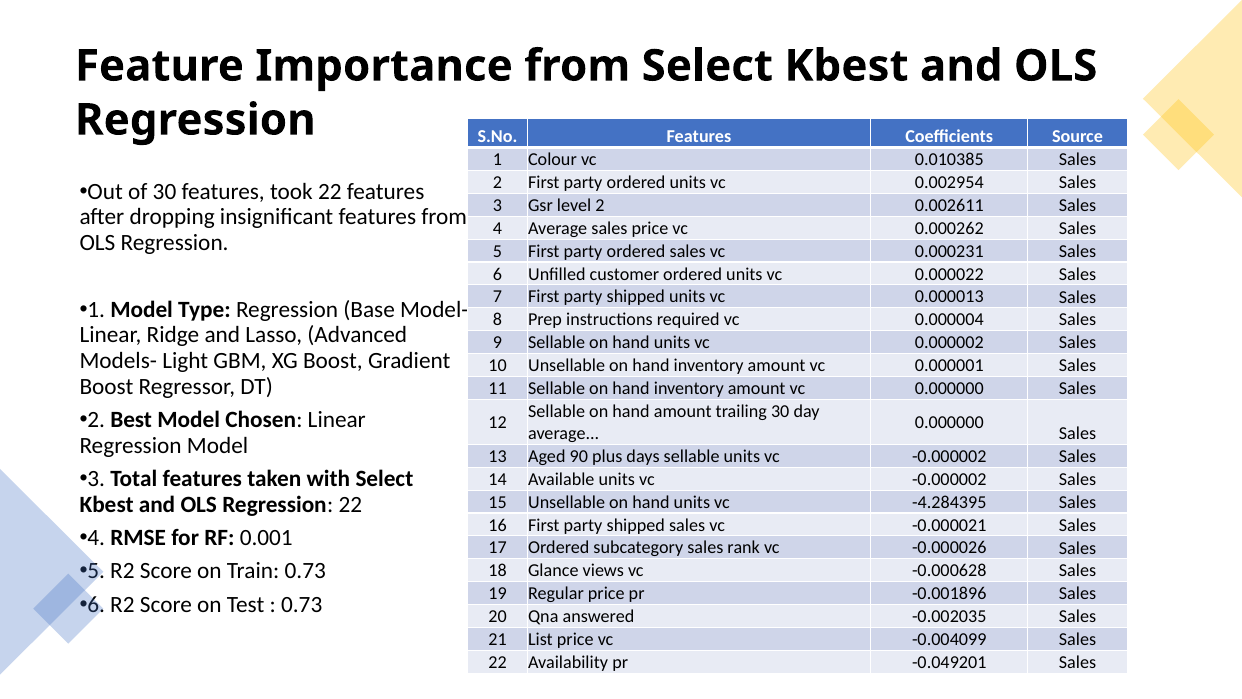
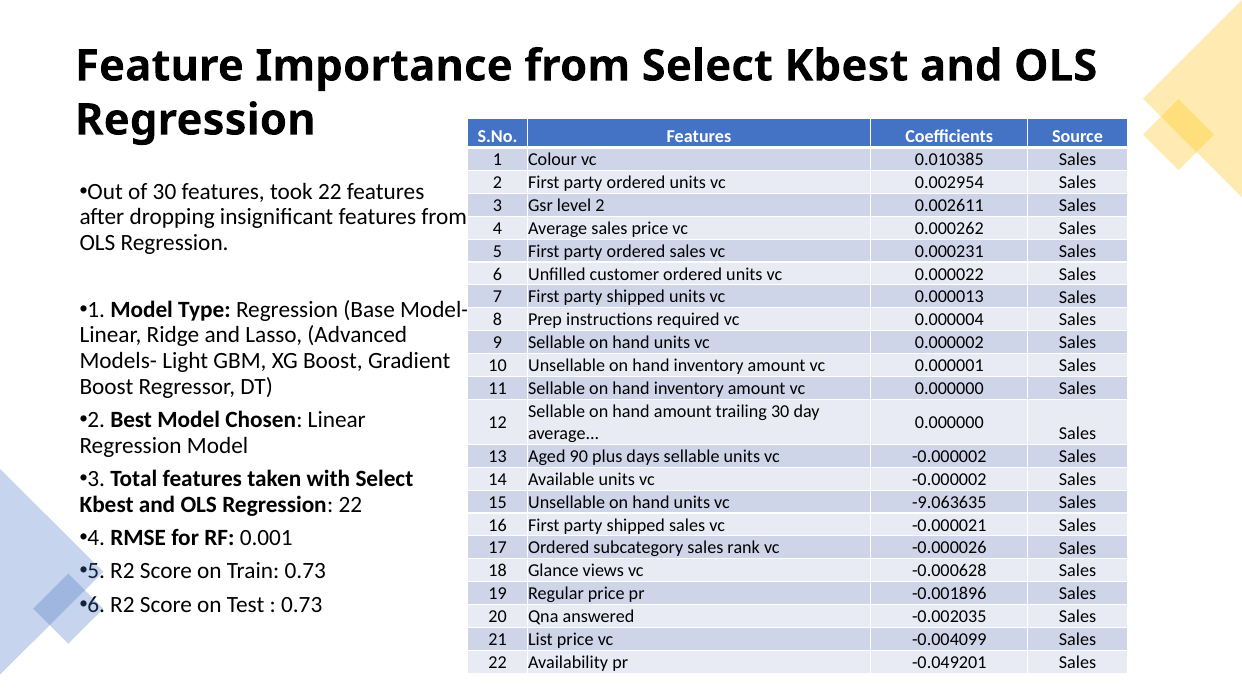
-4.284395: -4.284395 -> -9.063635
